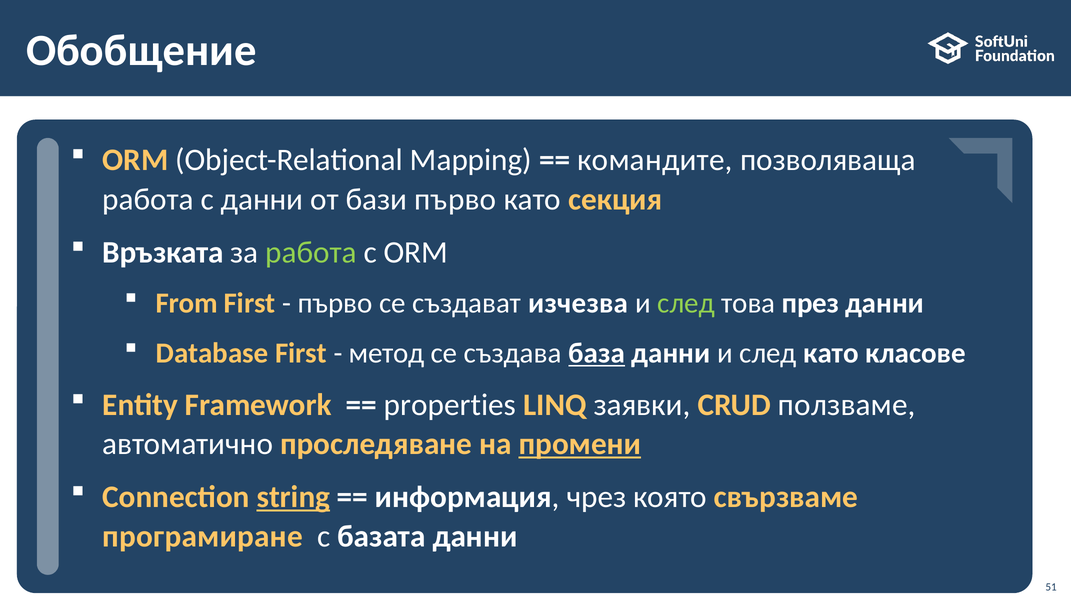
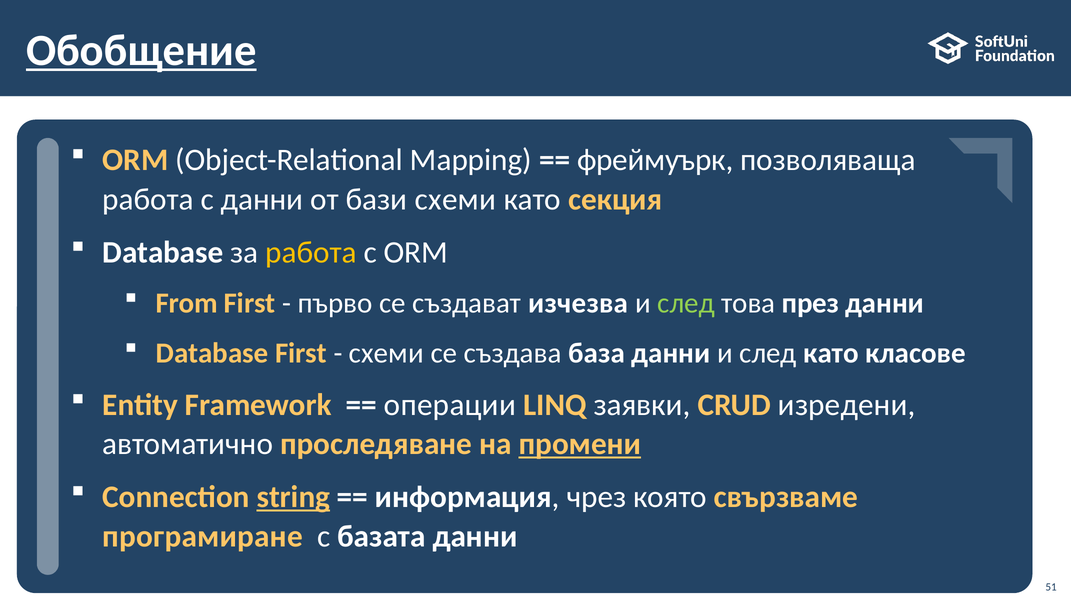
Обобщение underline: none -> present
командите: командите -> фреймуърк
бази първо: първо -> схеми
Връзката at (163, 252): Връзката -> Database
работа at (311, 252) colour: light green -> yellow
метод at (387, 354): метод -> схеми
база underline: present -> none
properties: properties -> операции
ползваме: ползваме -> изредени
